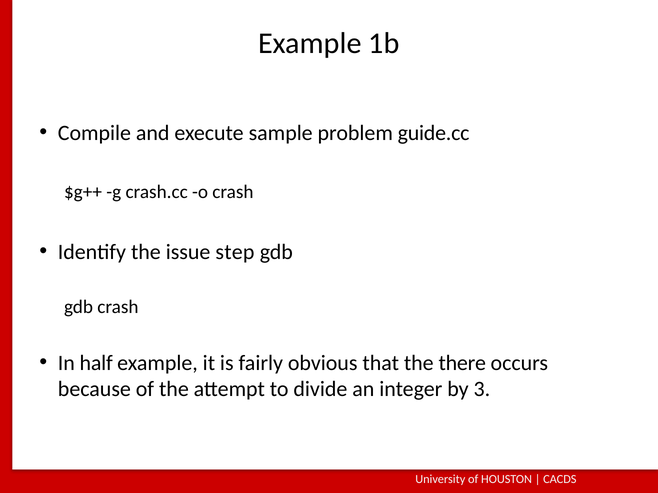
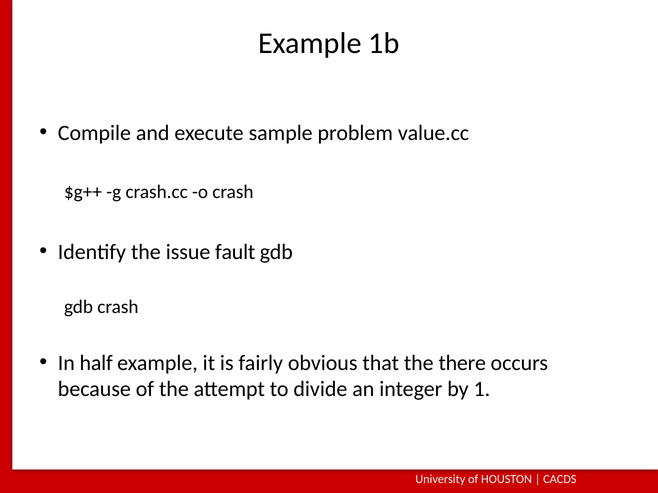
guide.cc: guide.cc -> value.cc
step: step -> fault
3: 3 -> 1
